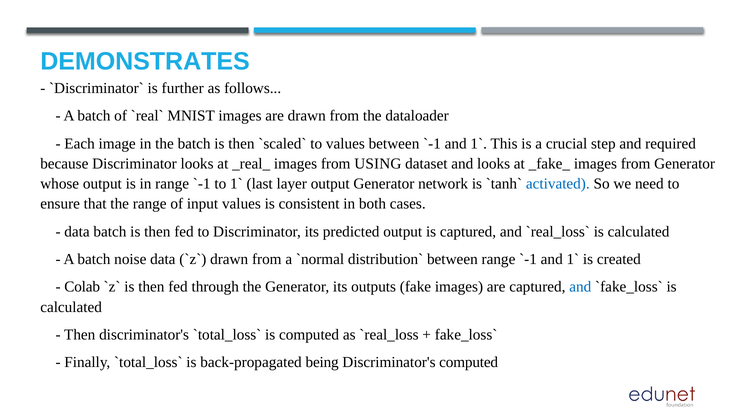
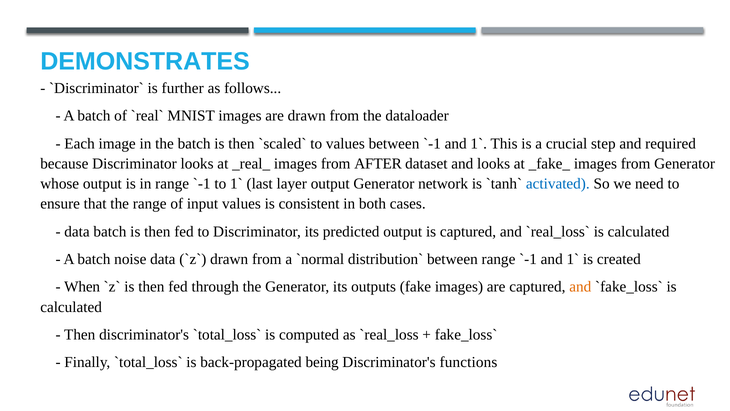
USING: USING -> AFTER
Colab: Colab -> When
and at (580, 287) colour: blue -> orange
Discriminator's computed: computed -> functions
